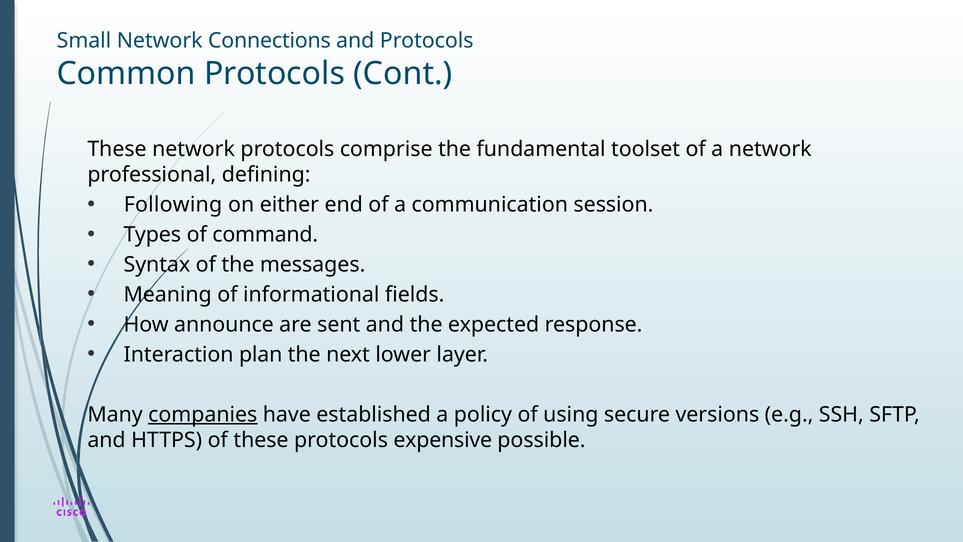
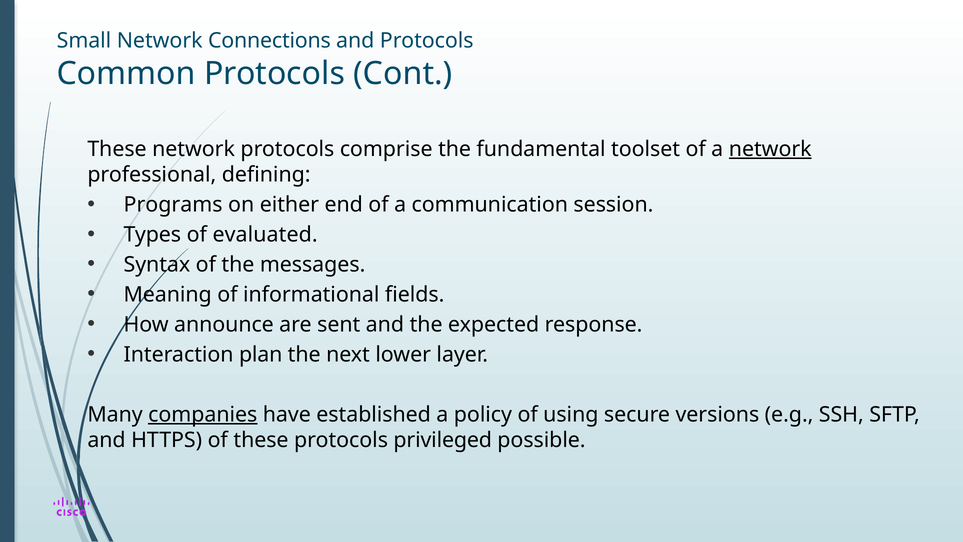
network at (770, 149) underline: none -> present
Following: Following -> Programs
command: command -> evaluated
expensive: expensive -> privileged
